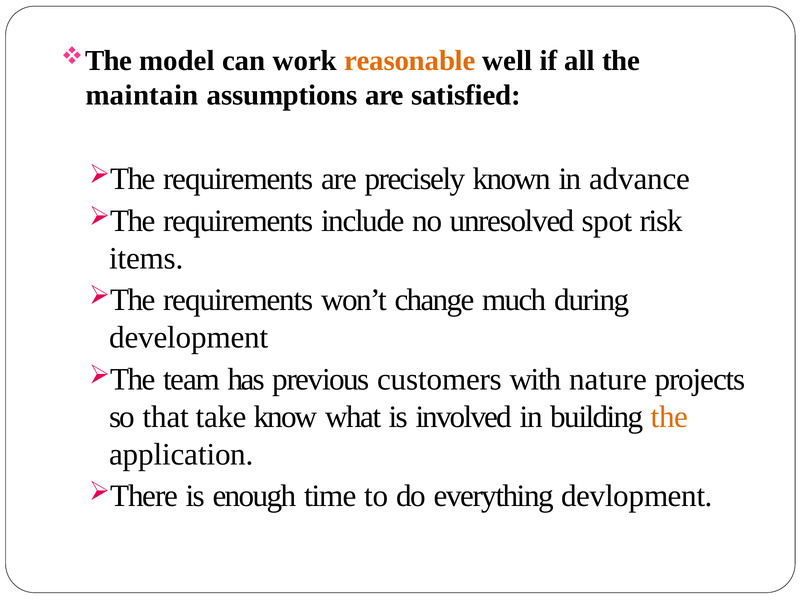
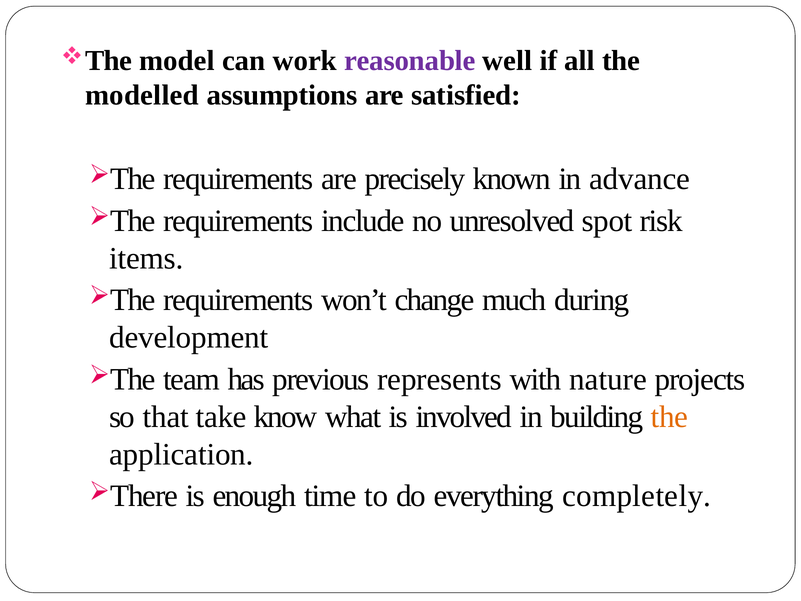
reasonable colour: orange -> purple
maintain: maintain -> modelled
customers: customers -> represents
devlopment: devlopment -> completely
